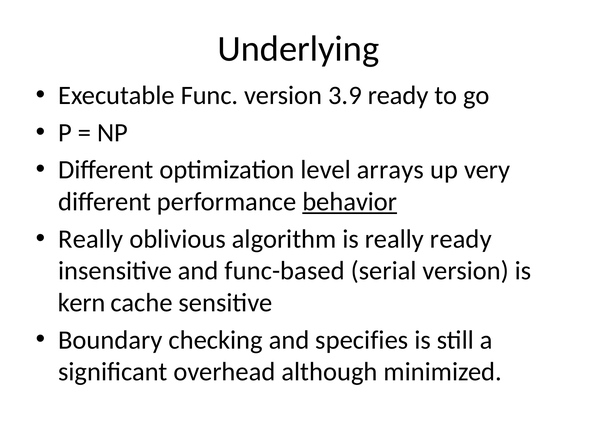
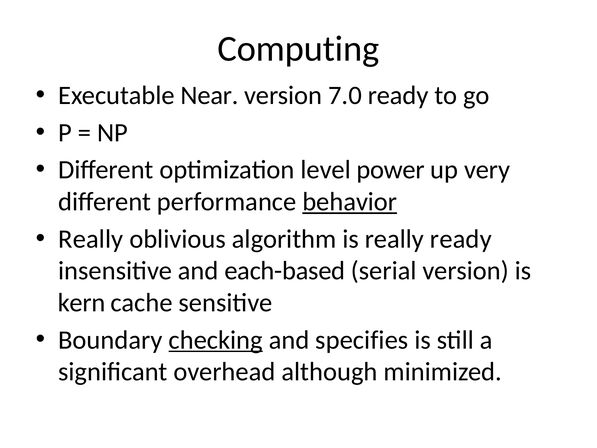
Underlying: Underlying -> Computing
Func: Func -> Near
3.9: 3.9 -> 7.0
arrays: arrays -> power
func-based: func-based -> each-based
checking underline: none -> present
